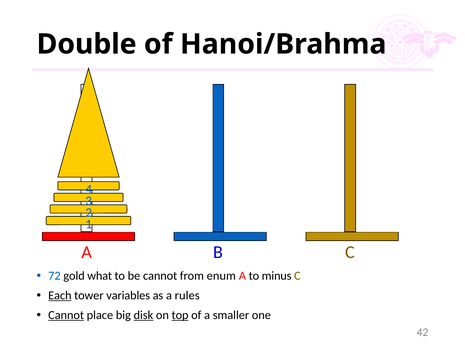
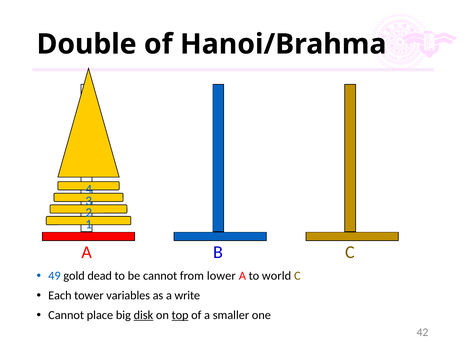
72: 72 -> 49
what: what -> dead
enum: enum -> lower
minus: minus -> world
Each underline: present -> none
rules: rules -> write
Cannot at (66, 316) underline: present -> none
